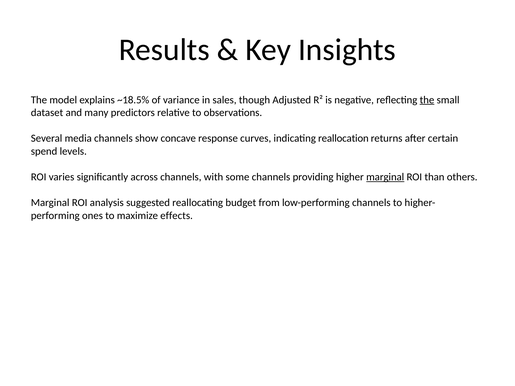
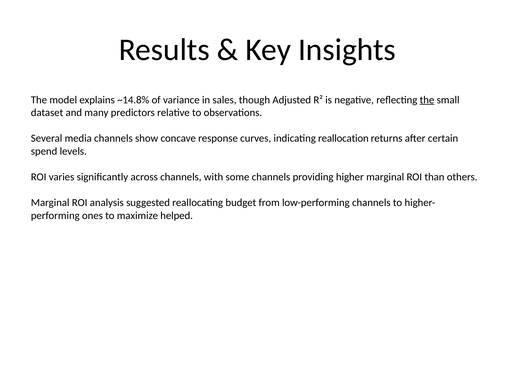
~18.5%: ~18.5% -> ~14.8%
marginal at (385, 177) underline: present -> none
effects: effects -> helped
